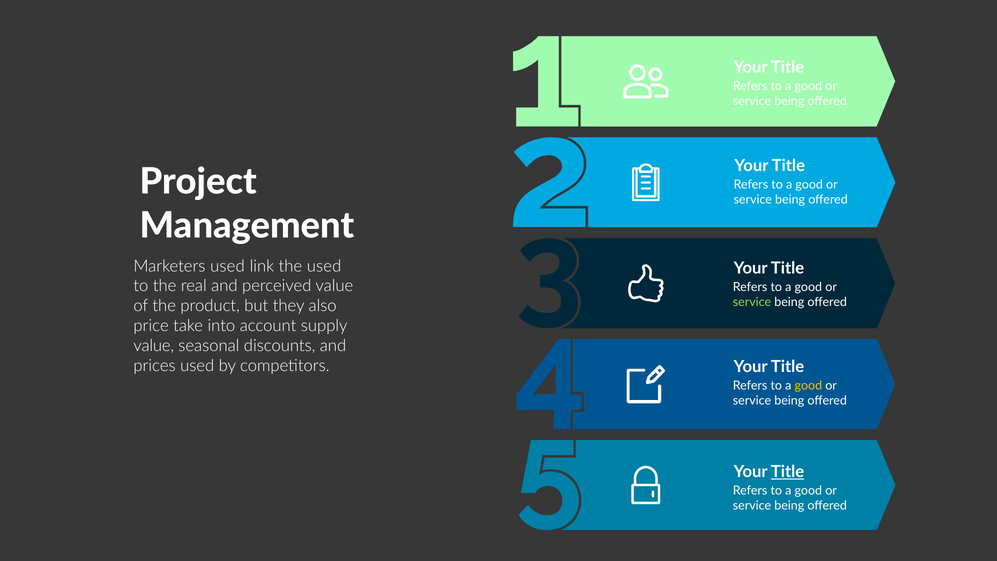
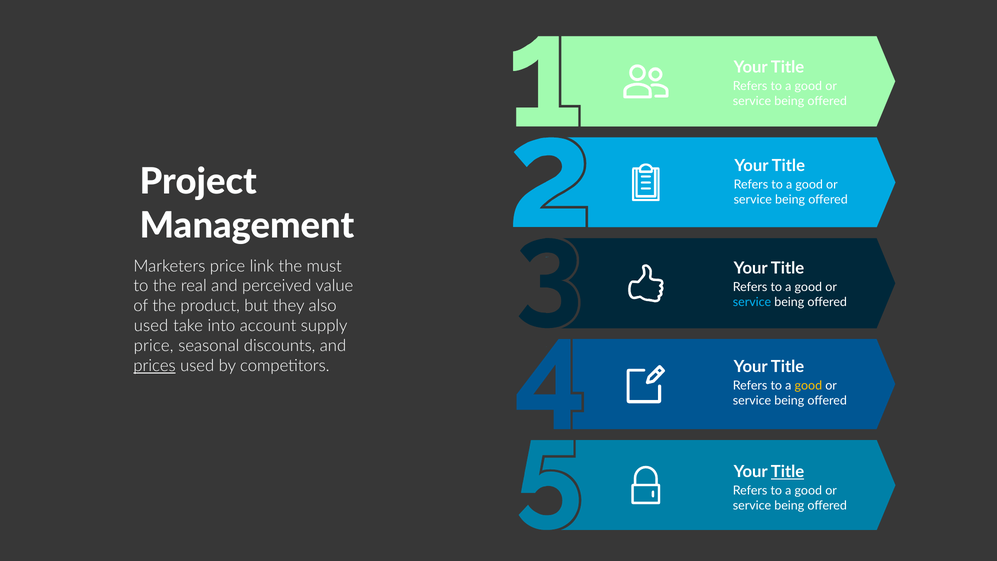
Marketers used: used -> price
the used: used -> must
service at (752, 302) colour: light green -> light blue
price at (151, 326): price -> used
value at (154, 346): value -> price
prices underline: none -> present
